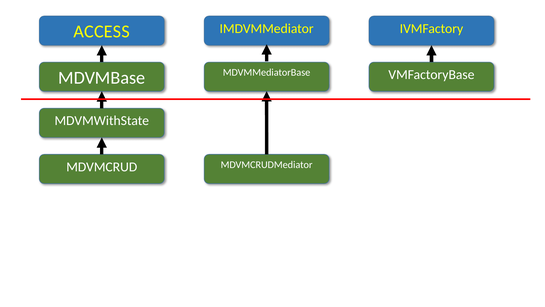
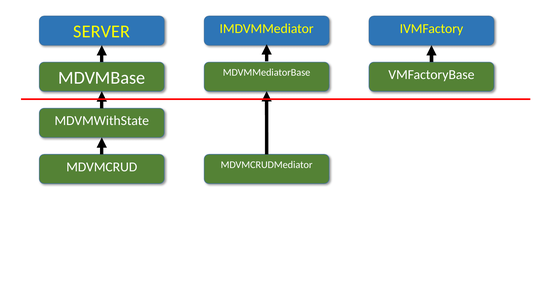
ACCESS: ACCESS -> SERVER
